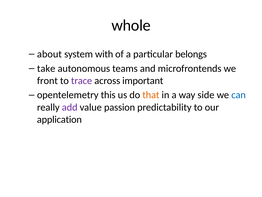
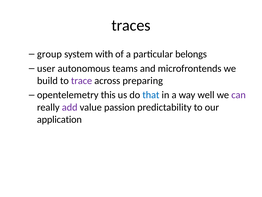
whole: whole -> traces
about: about -> group
take: take -> user
front: front -> build
important: important -> preparing
that colour: orange -> blue
side: side -> well
can colour: blue -> purple
